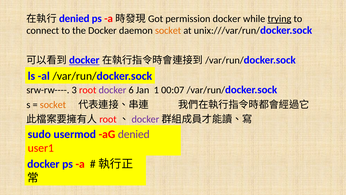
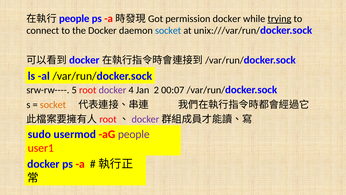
denied at (74, 19): denied -> people
socket at (168, 30) colour: orange -> blue
docker at (84, 60) underline: present -> none
3: 3 -> 5
6: 6 -> 4
1: 1 -> 2
aG denied: denied -> people
